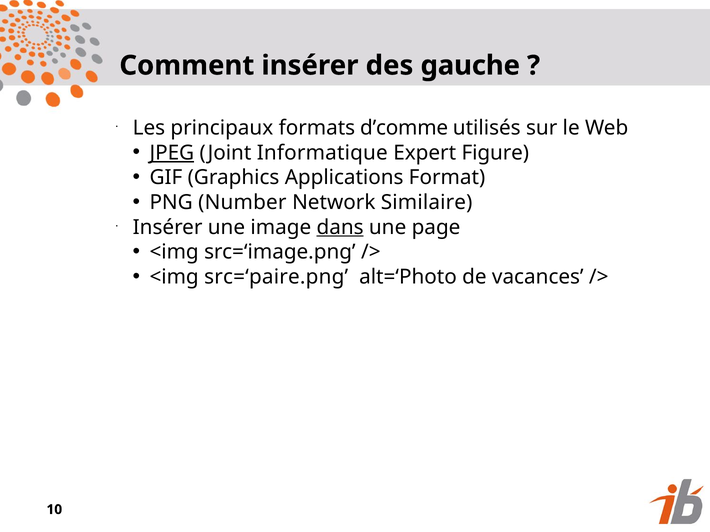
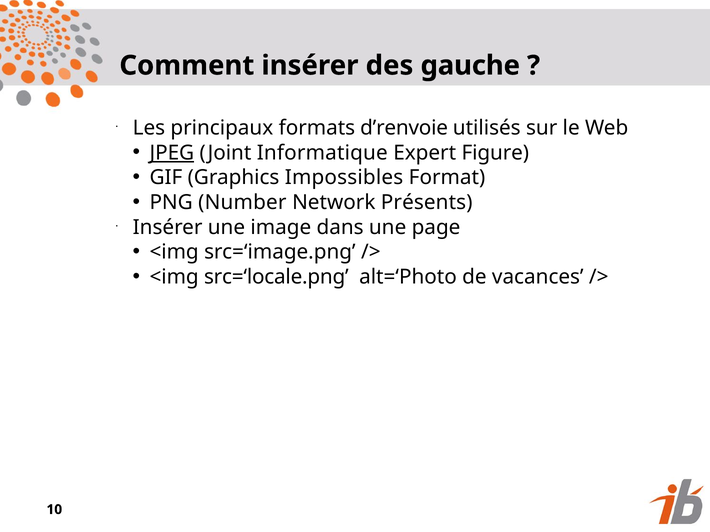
d’comme: d’comme -> d’renvoie
Applications: Applications -> Impossibles
Similaire: Similaire -> Présents
dans underline: present -> none
src=‘paire.png: src=‘paire.png -> src=‘locale.png
